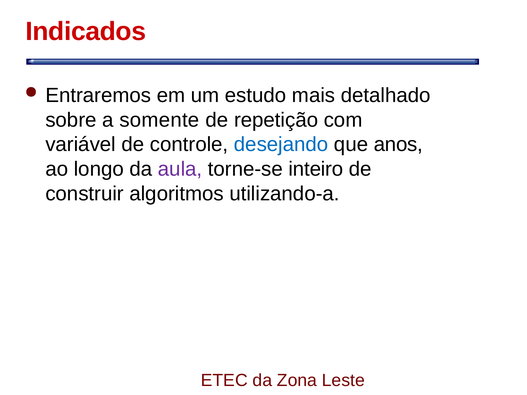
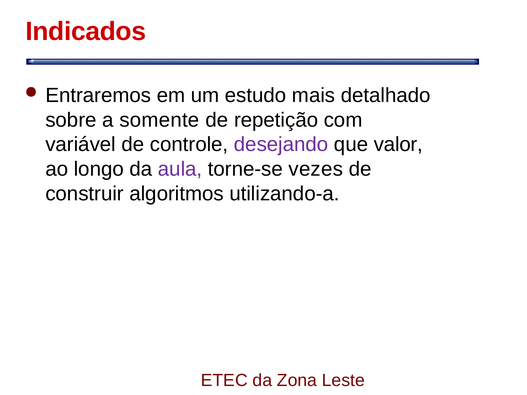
desejando colour: blue -> purple
anos: anos -> valor
inteiro: inteiro -> vezes
